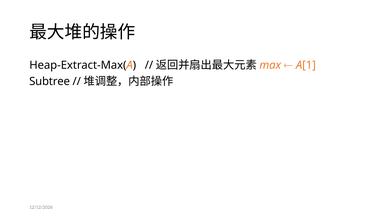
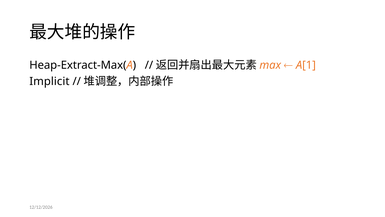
Subtree: Subtree -> Implicit
